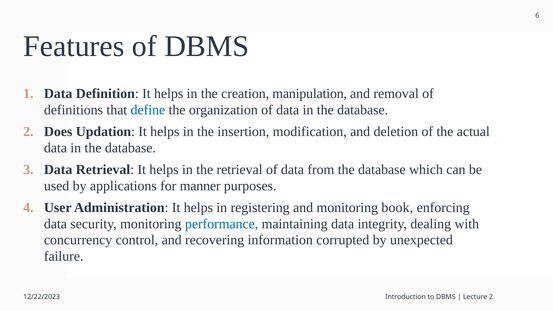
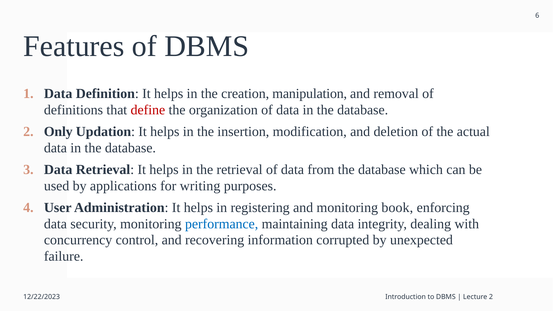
define colour: blue -> red
Does: Does -> Only
manner: manner -> writing
